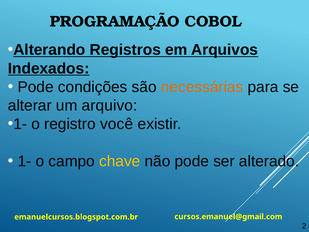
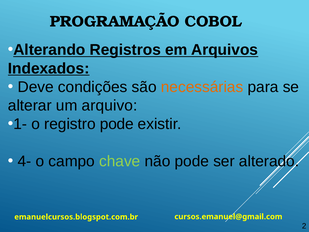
Pode at (36, 87): Pode -> Deve
registro você: você -> pode
1-: 1- -> 4-
chave colour: yellow -> light green
